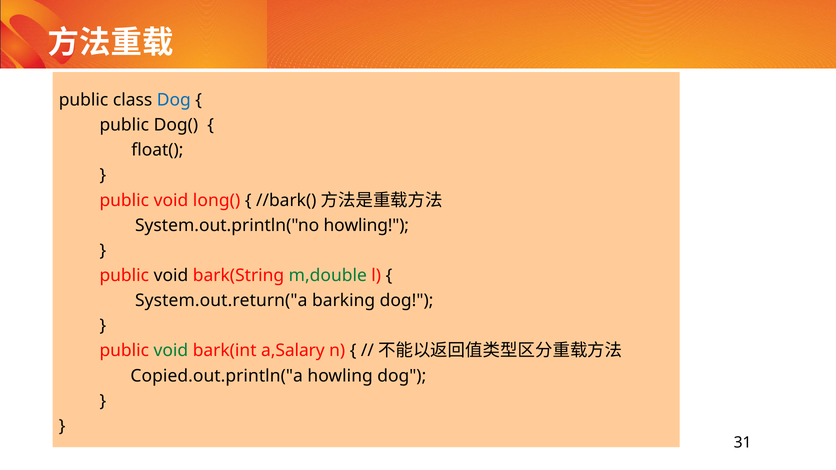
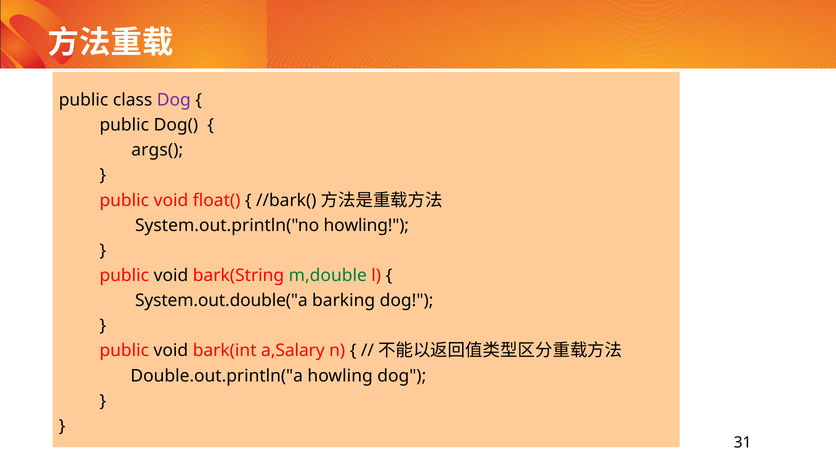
Dog at (174, 100) colour: blue -> purple
float(: float( -> args(
long(: long( -> float(
System.out.return("a: System.out.return("a -> System.out.double("a
void at (171, 351) colour: green -> black
Copied.out.println("a: Copied.out.println("a -> Double.out.println("a
